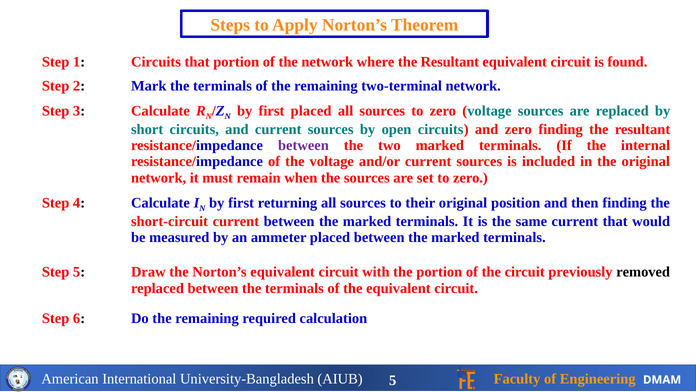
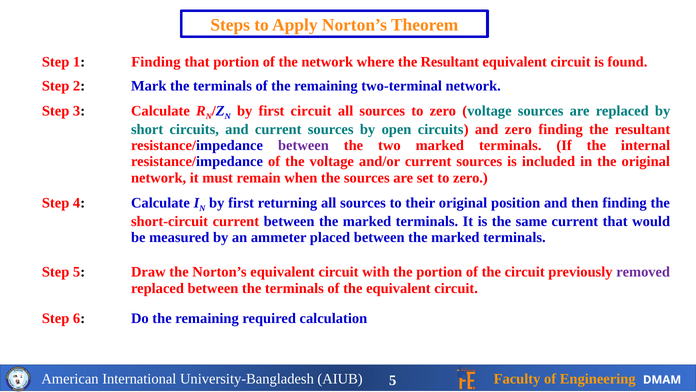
1 Circuits: Circuits -> Finding
first placed: placed -> circuit
removed colour: black -> purple
